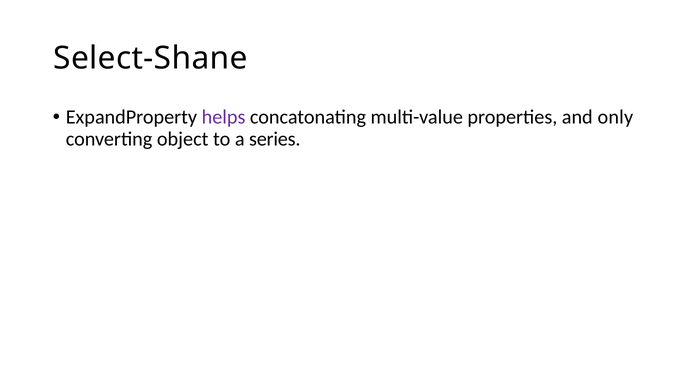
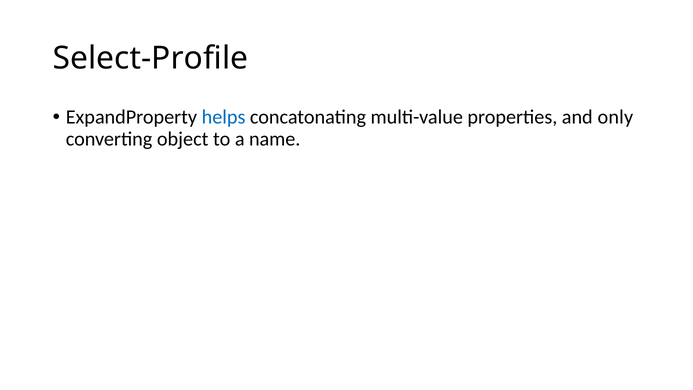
Select-Shane: Select-Shane -> Select-Profile
helps colour: purple -> blue
series: series -> name
